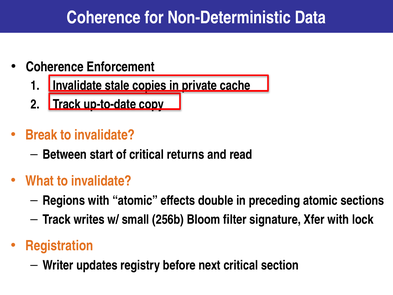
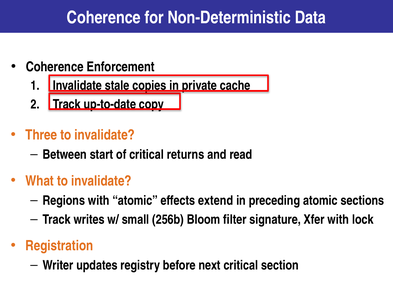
Break: Break -> Three
double: double -> extend
